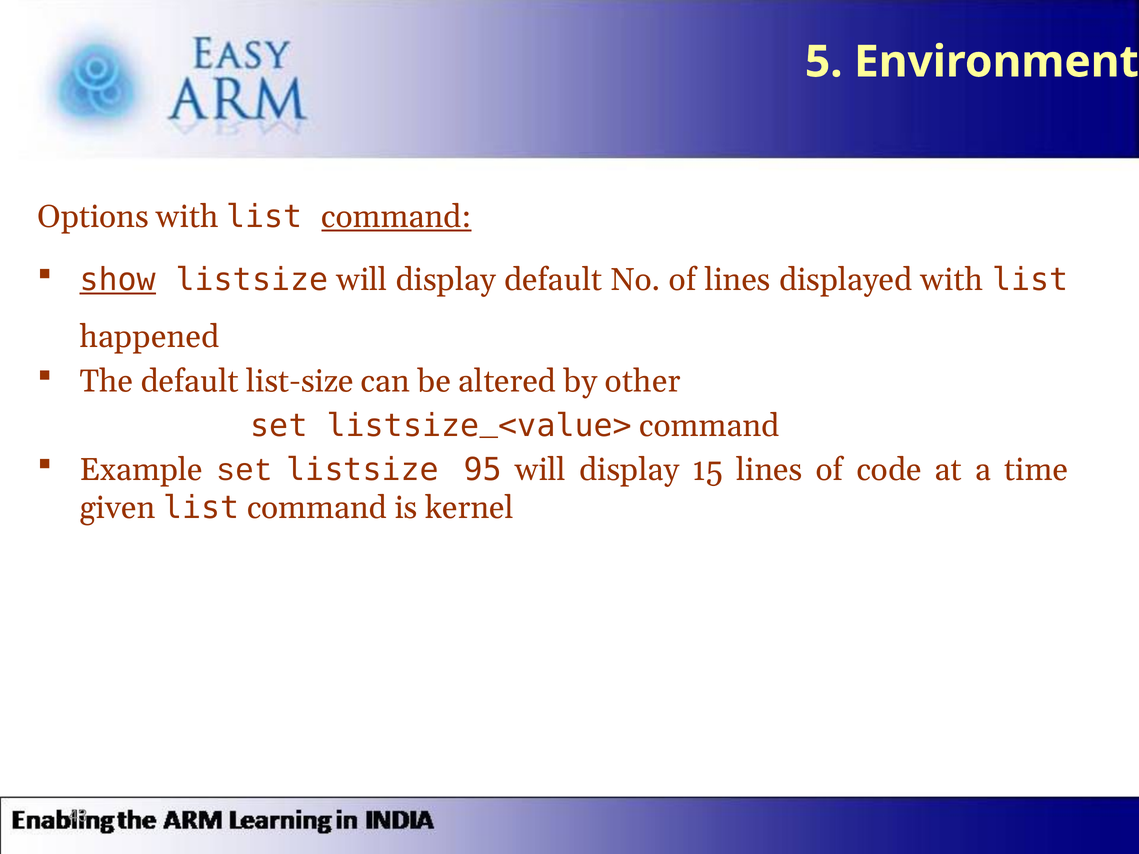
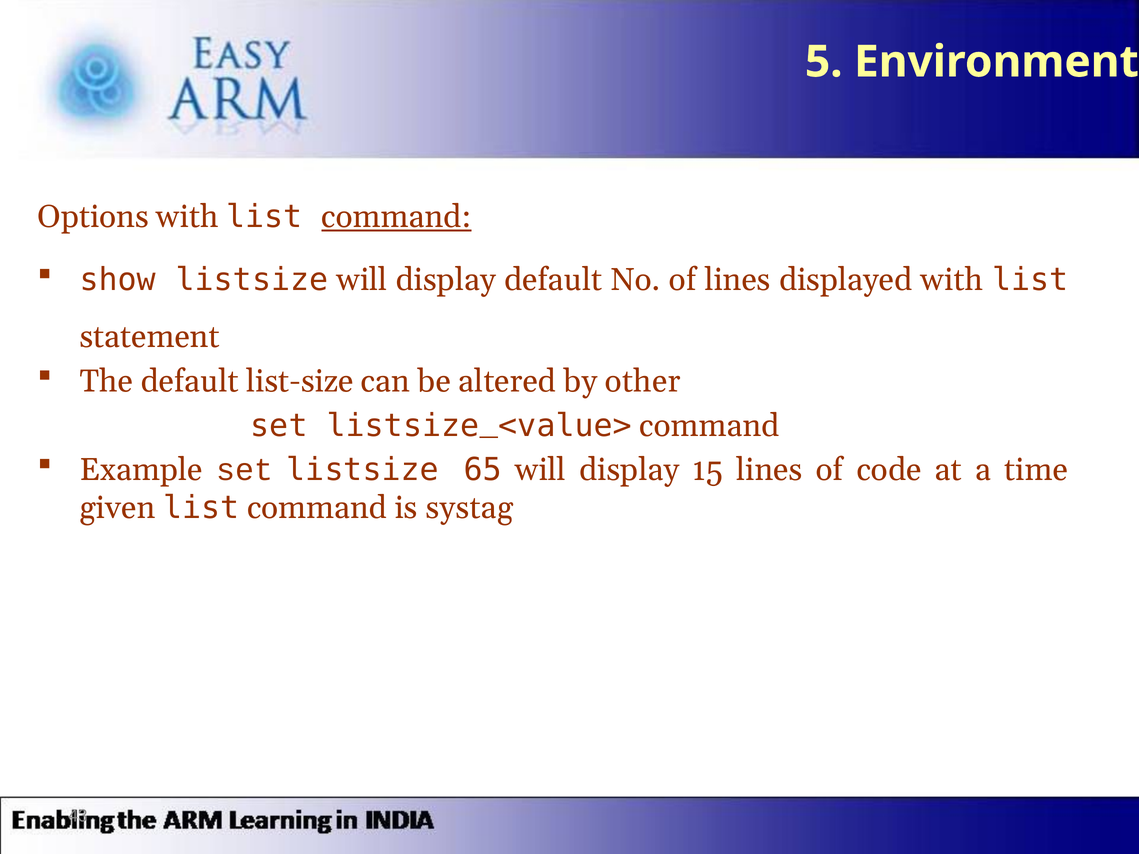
show underline: present -> none
happened: happened -> statement
95: 95 -> 65
kernel: kernel -> systag
